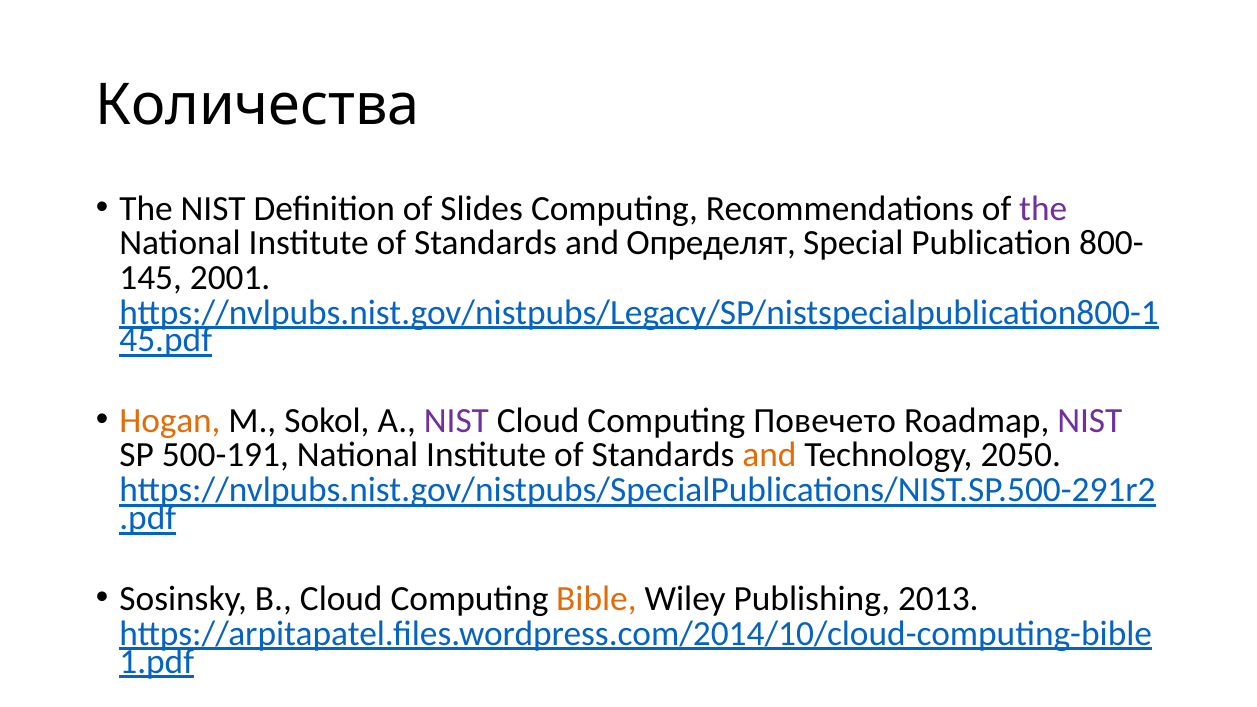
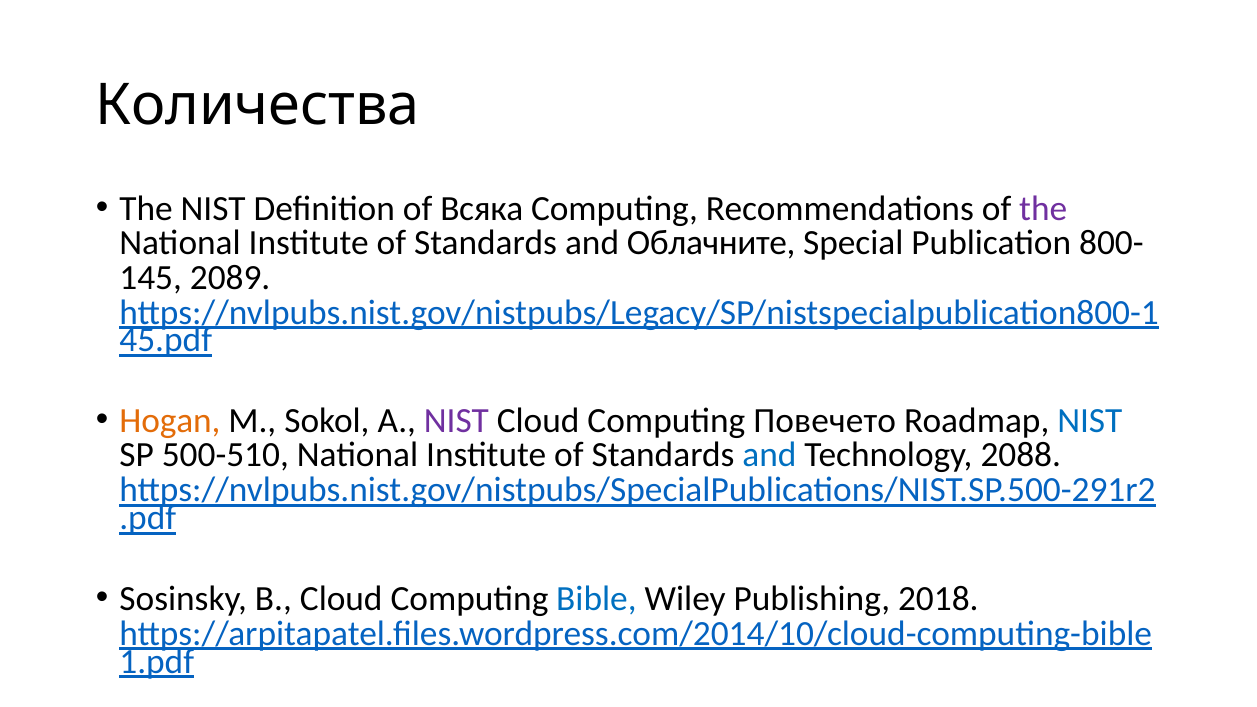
Slides: Slides -> Всяка
Определят: Определят -> Облачните
2001: 2001 -> 2089
NIST at (1090, 421) colour: purple -> blue
500-191: 500-191 -> 500-510
and at (769, 455) colour: orange -> blue
2050: 2050 -> 2088
Bible colour: orange -> blue
2013: 2013 -> 2018
